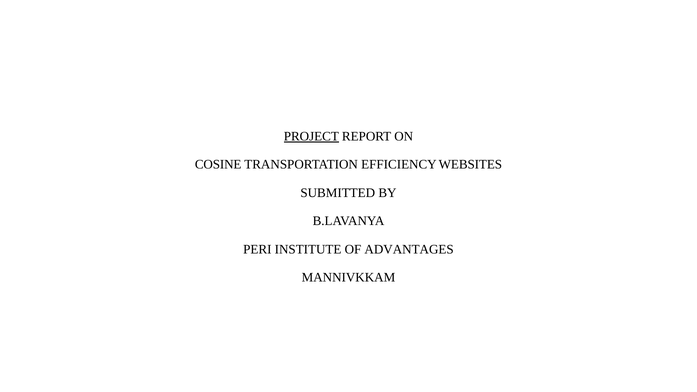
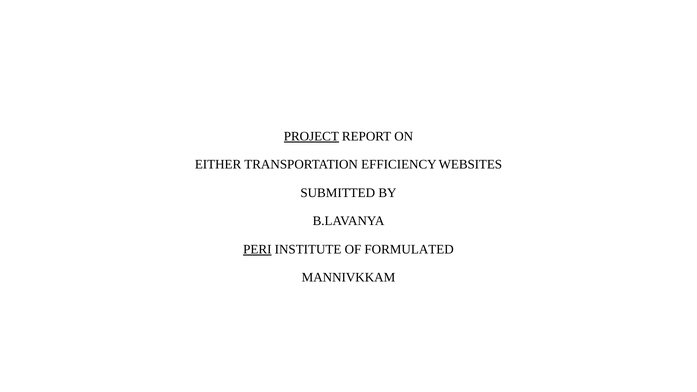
COSINE: COSINE -> EITHER
PERI underline: none -> present
ADVANTAGES: ADVANTAGES -> FORMULATED
